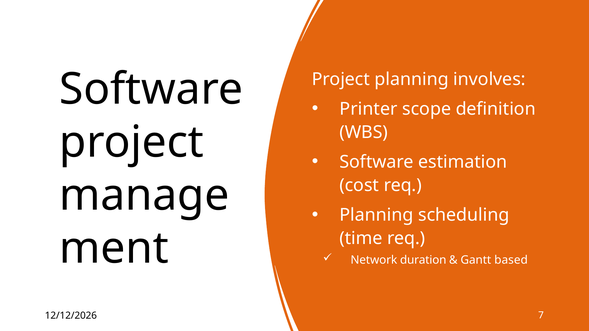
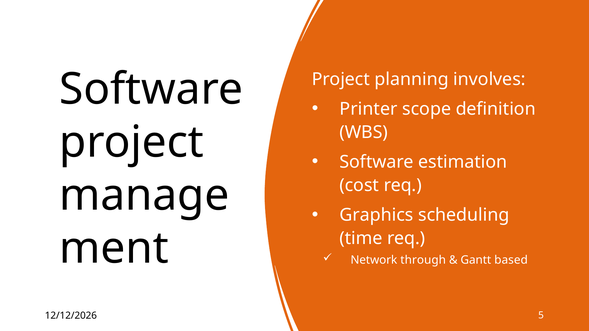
Planning at (376, 215): Planning -> Graphics
duration: duration -> through
7: 7 -> 5
